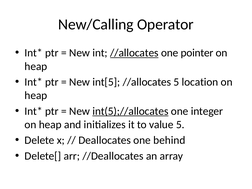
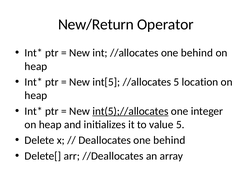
New/Calling: New/Calling -> New/Return
//allocates at (134, 53) underline: present -> none
pointer at (197, 53): pointer -> behind
